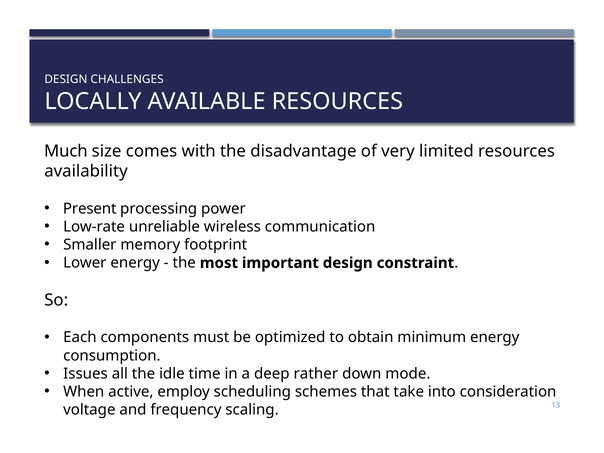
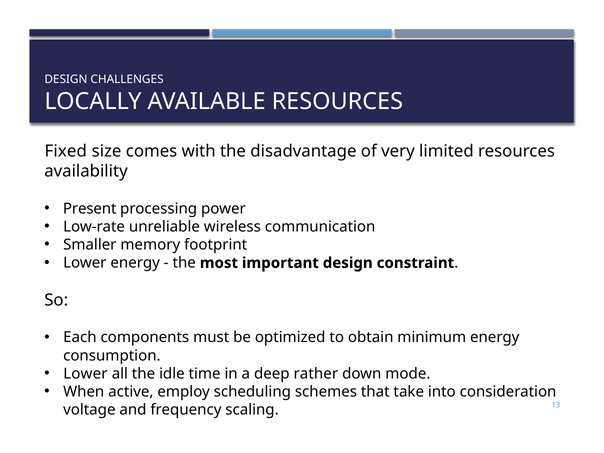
Much: Much -> Fixed
Issues at (85, 374): Issues -> Lower
